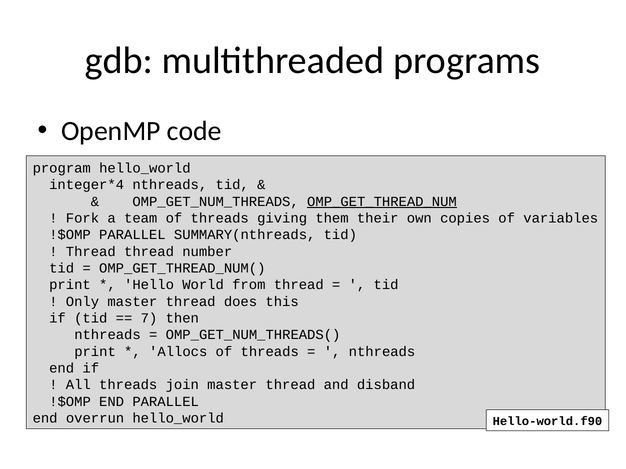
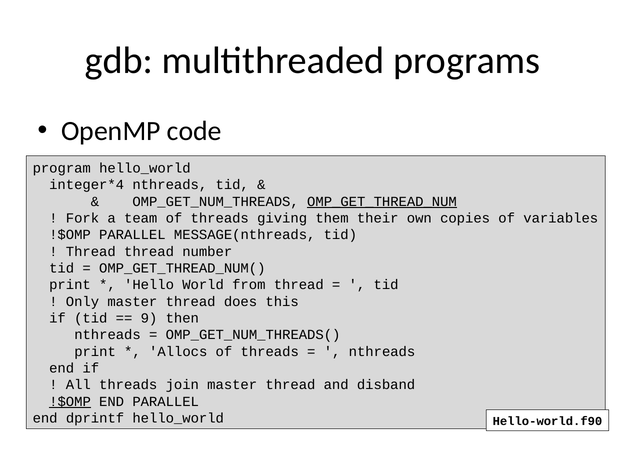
SUMMARY(nthreads: SUMMARY(nthreads -> MESSAGE(nthreads
7: 7 -> 9
!$OMP at (70, 402) underline: none -> present
overrun: overrun -> dprintf
